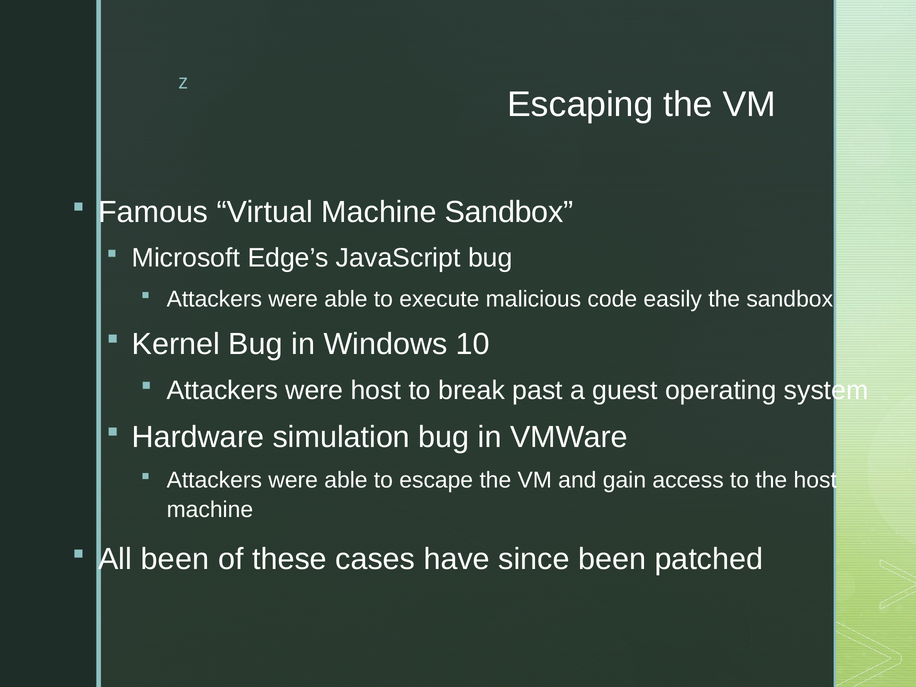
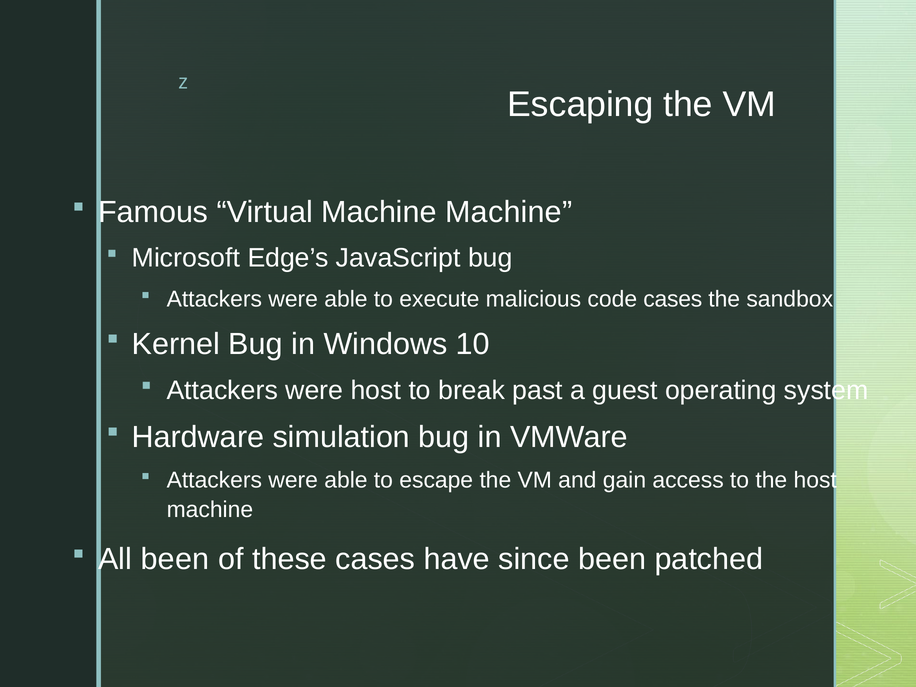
Machine Sandbox: Sandbox -> Machine
code easily: easily -> cases
